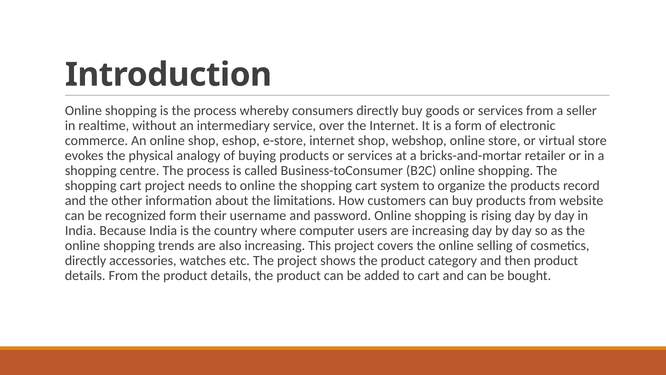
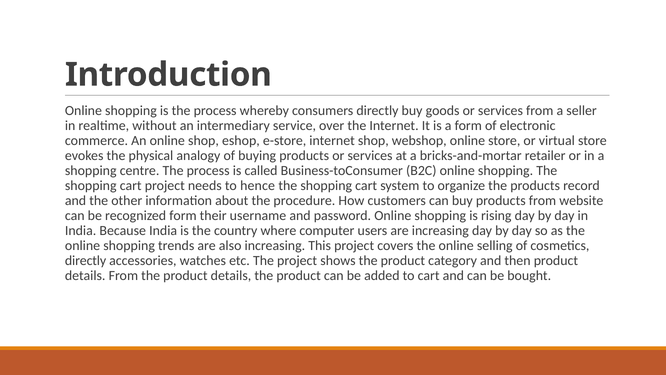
to online: online -> hence
limitations: limitations -> procedure
